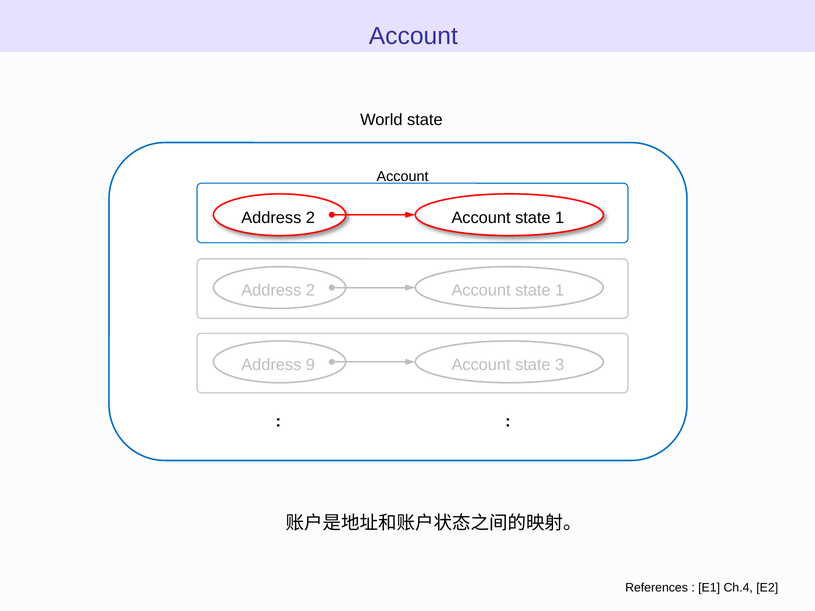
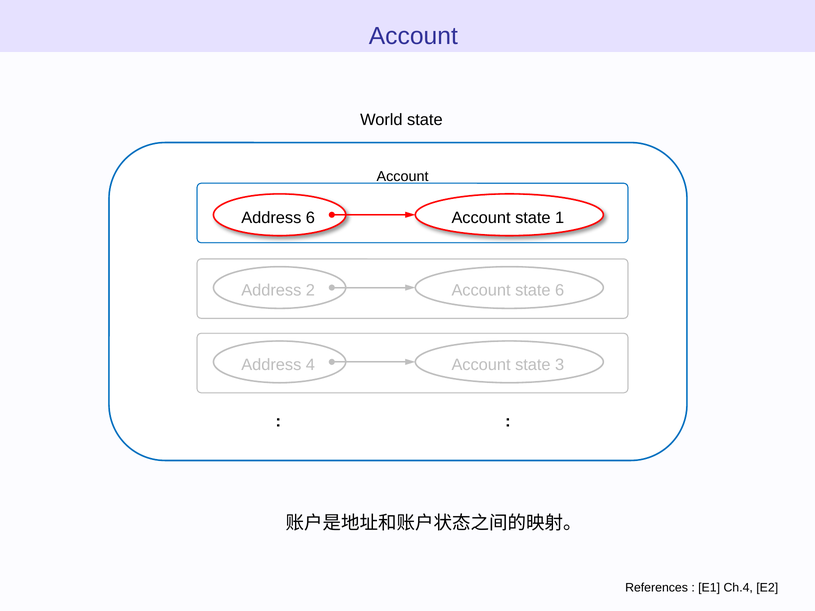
2 at (310, 218): 2 -> 6
1 at (560, 290): 1 -> 6
9: 9 -> 4
